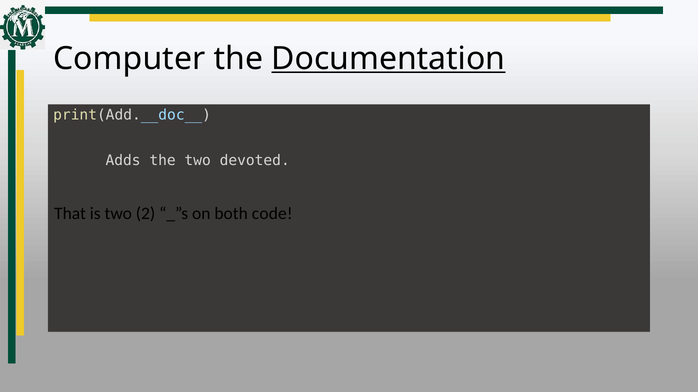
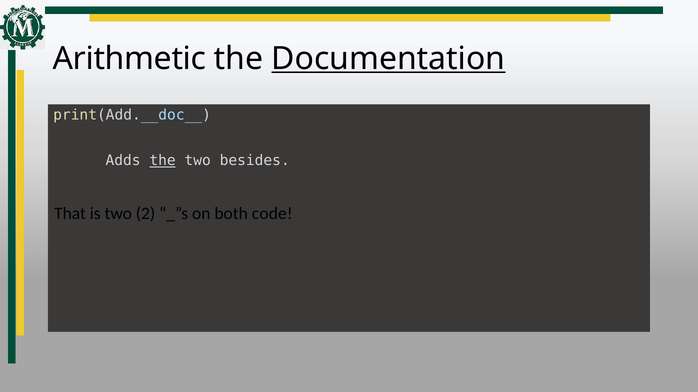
Computer: Computer -> Arithmetic
the at (163, 161) underline: none -> present
devoted: devoted -> besides
